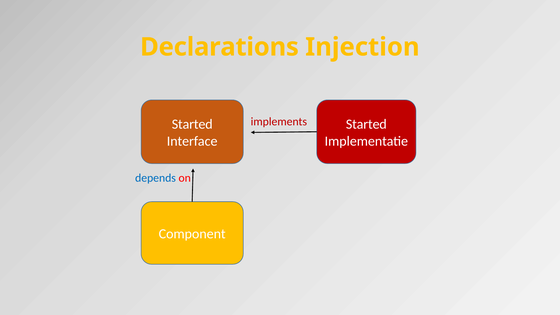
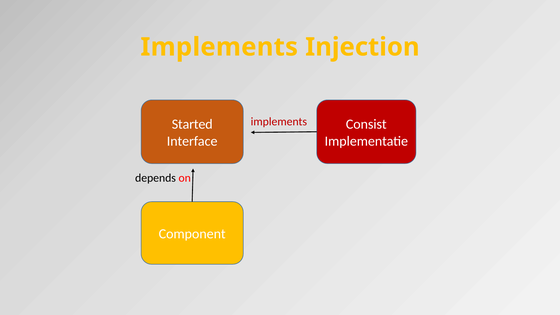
Declarations at (219, 47): Declarations -> Implements
Started at (366, 124): Started -> Consist
depends colour: blue -> black
